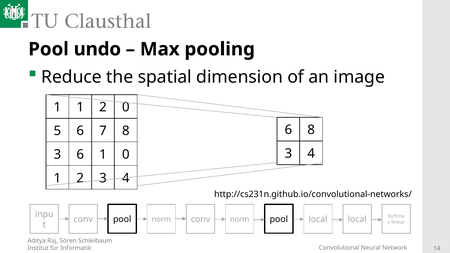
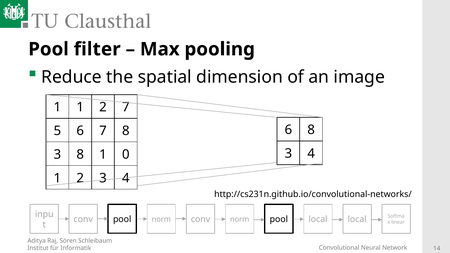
undo: undo -> filter
2 0: 0 -> 7
3 6: 6 -> 8
